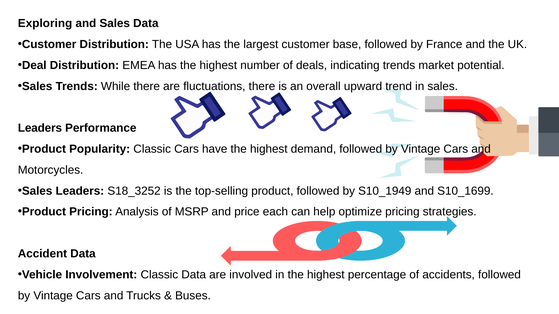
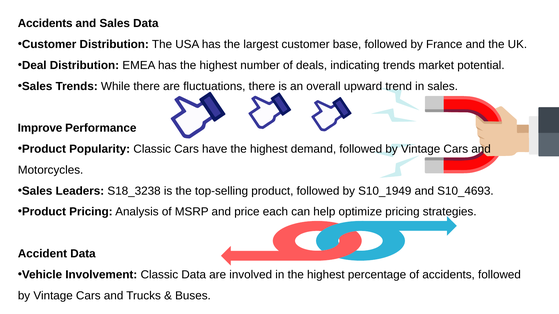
Exploring at (45, 23): Exploring -> Accidents
Leaders at (40, 128): Leaders -> Improve
S18_3252: S18_3252 -> S18_3238
S10_1699: S10_1699 -> S10_4693
